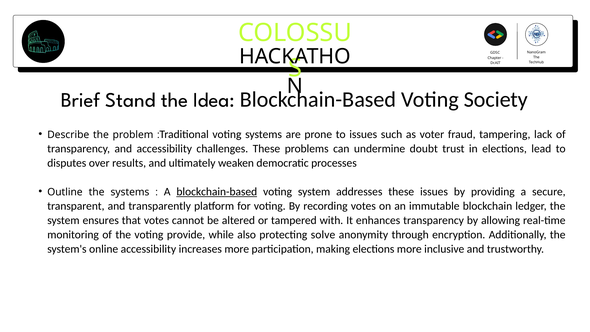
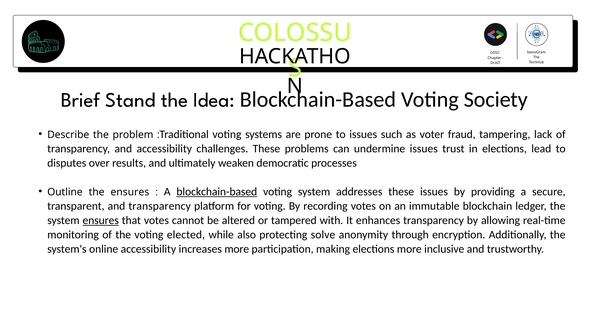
undermine doubt: doubt -> issues
the systems: systems -> ensures
and transparently: transparently -> transparency
ensures at (101, 220) underline: none -> present
provide: provide -> elected
